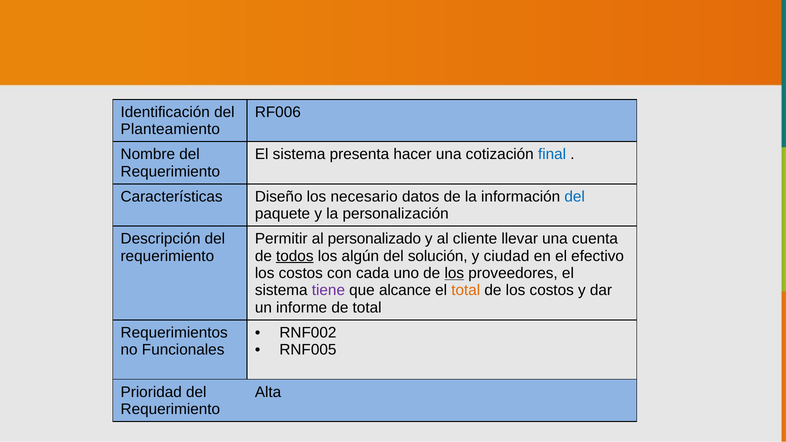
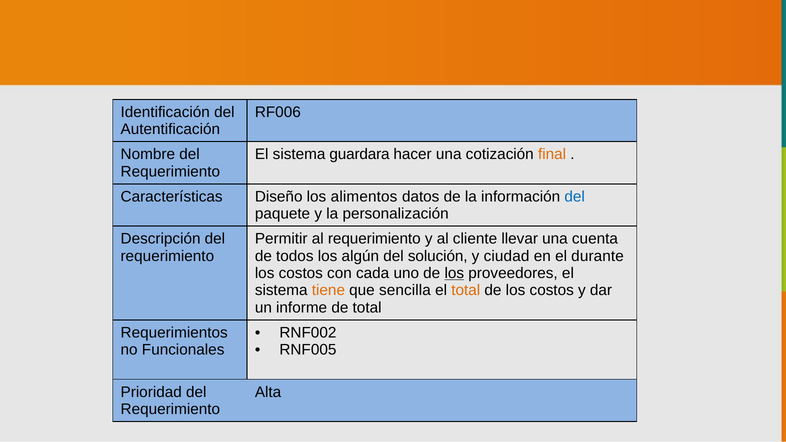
Planteamiento: Planteamiento -> Autentificación
presenta: presenta -> guardara
final colour: blue -> orange
necesario: necesario -> alimentos
al personalizado: personalizado -> requerimiento
todos underline: present -> none
efectivo: efectivo -> durante
tiene colour: purple -> orange
alcance: alcance -> sencilla
